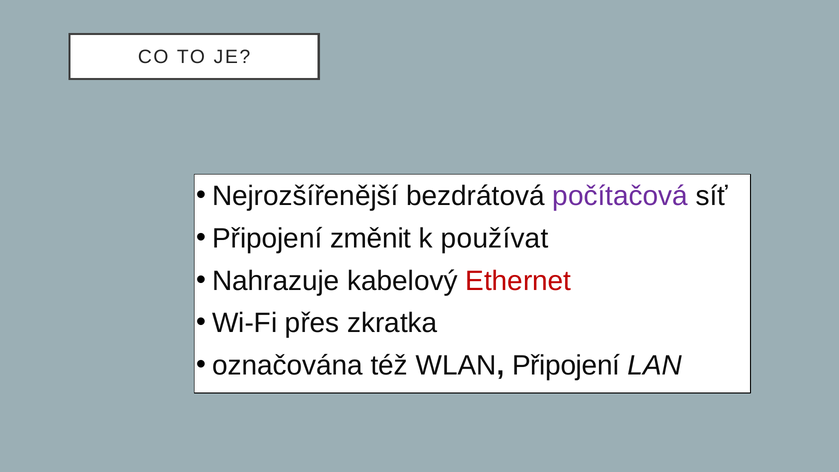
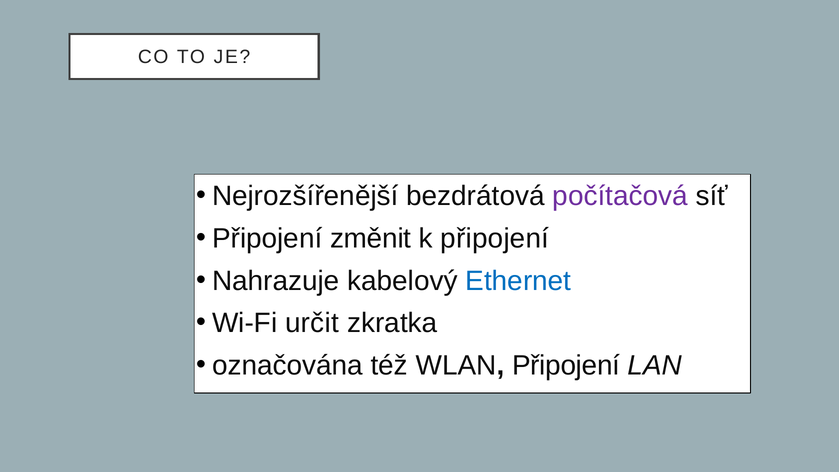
k používat: používat -> připojení
Ethernet colour: red -> blue
přes: přes -> určit
